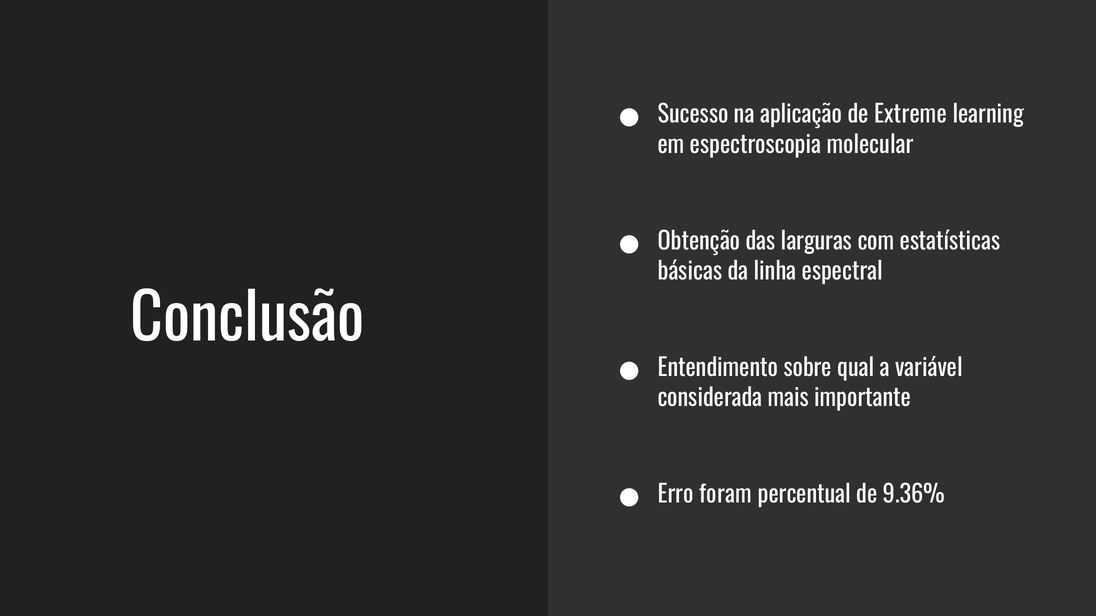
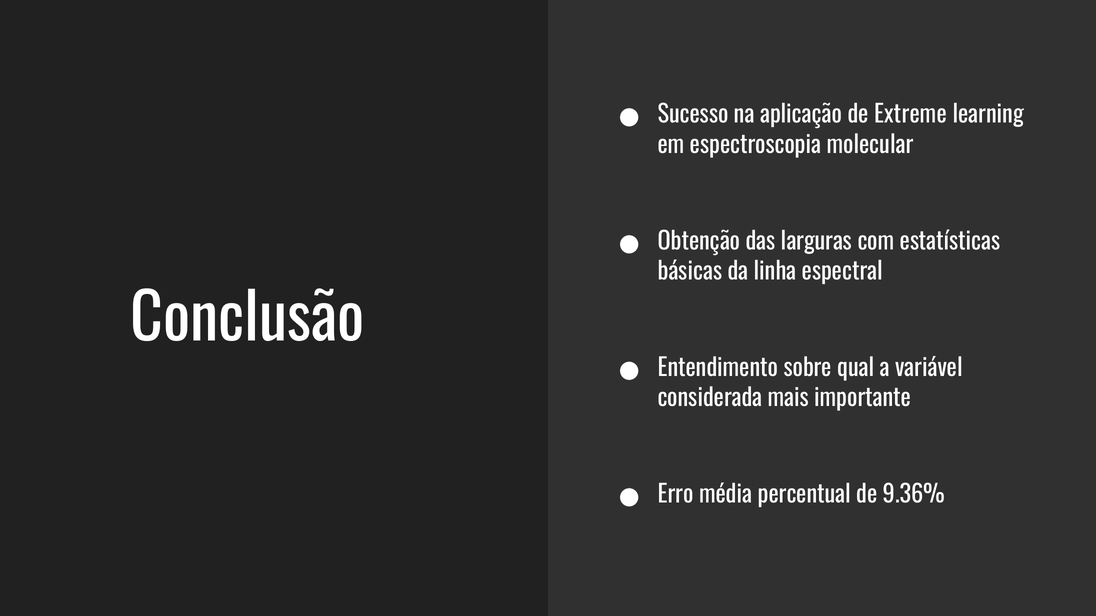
foram: foram -> média
